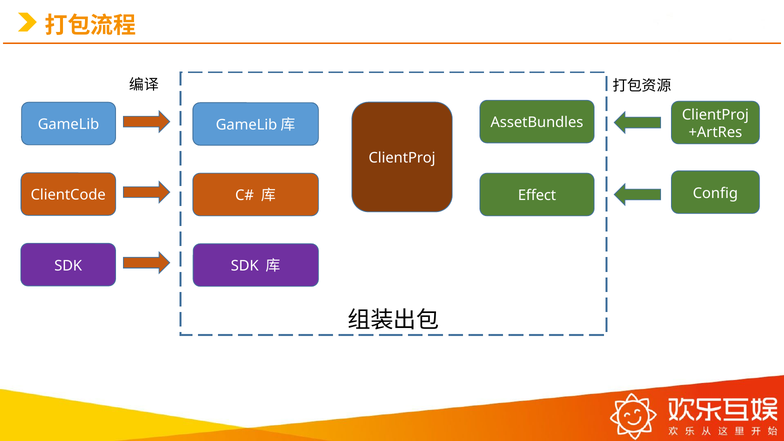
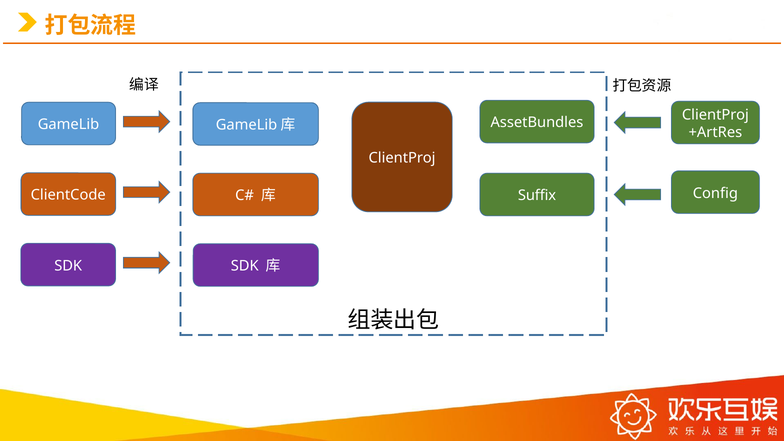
Effect: Effect -> Suffix
